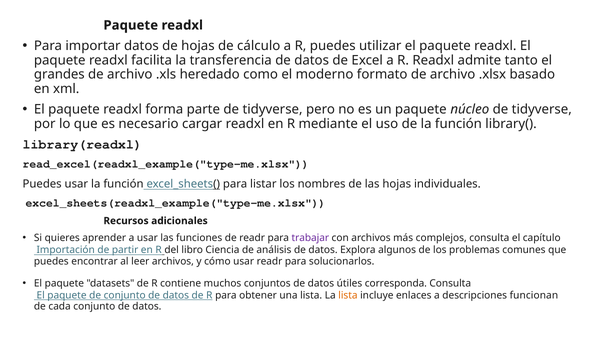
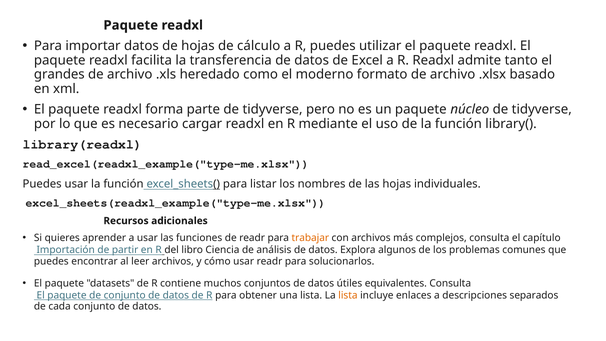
trabajar colour: purple -> orange
corresponda: corresponda -> equivalentes
funcionan: funcionan -> separados
